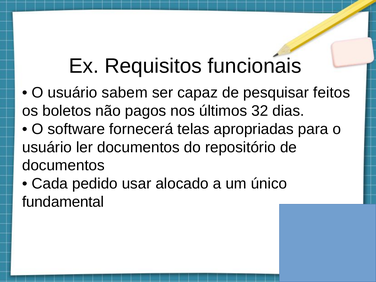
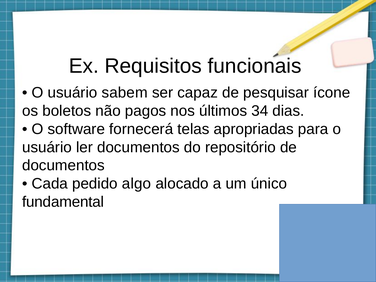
feitos: feitos -> ícone
32: 32 -> 34
usar: usar -> algo
